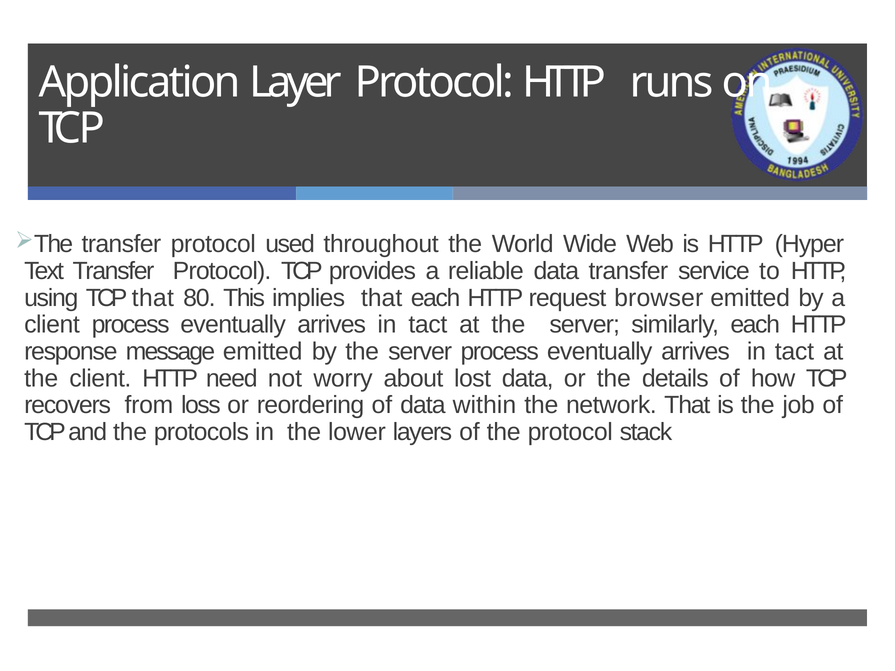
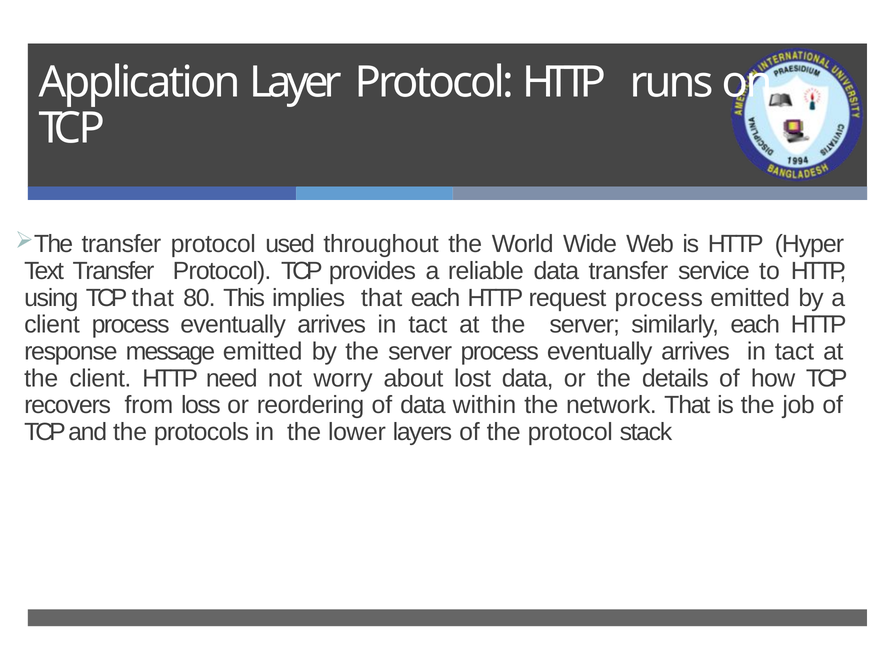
request browser: browser -> process
